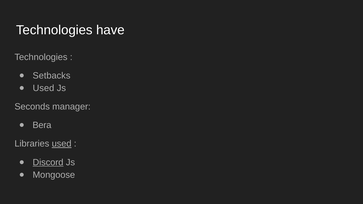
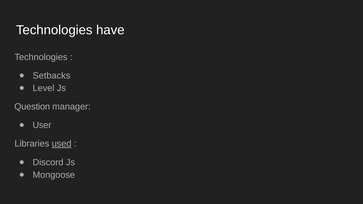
Used at (43, 88): Used -> Level
Seconds: Seconds -> Question
Bera: Bera -> User
Discord underline: present -> none
